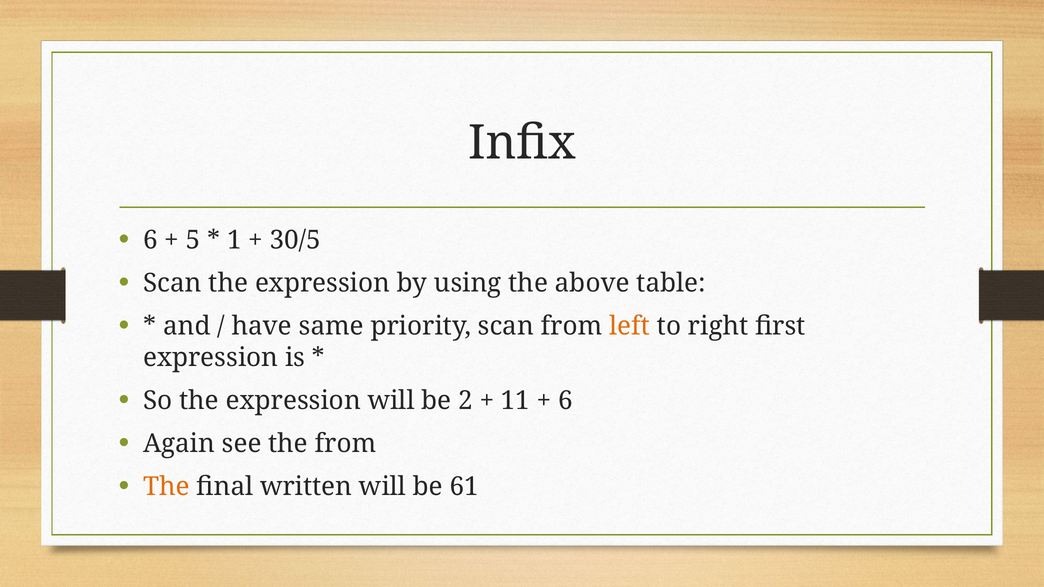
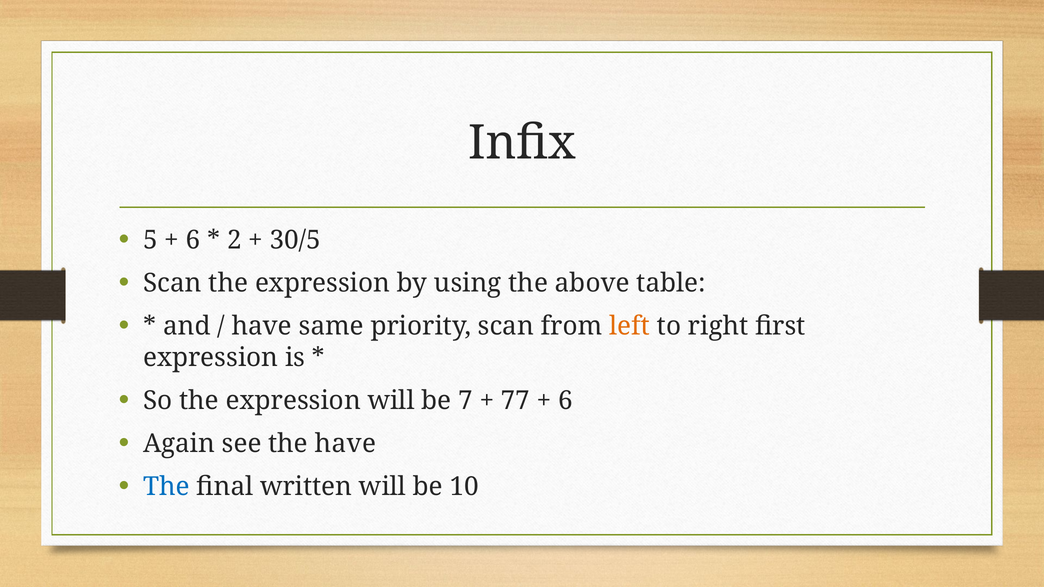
6 at (151, 240): 6 -> 5
5 at (193, 240): 5 -> 6
1: 1 -> 2
2: 2 -> 7
11: 11 -> 77
the from: from -> have
The at (166, 487) colour: orange -> blue
61: 61 -> 10
